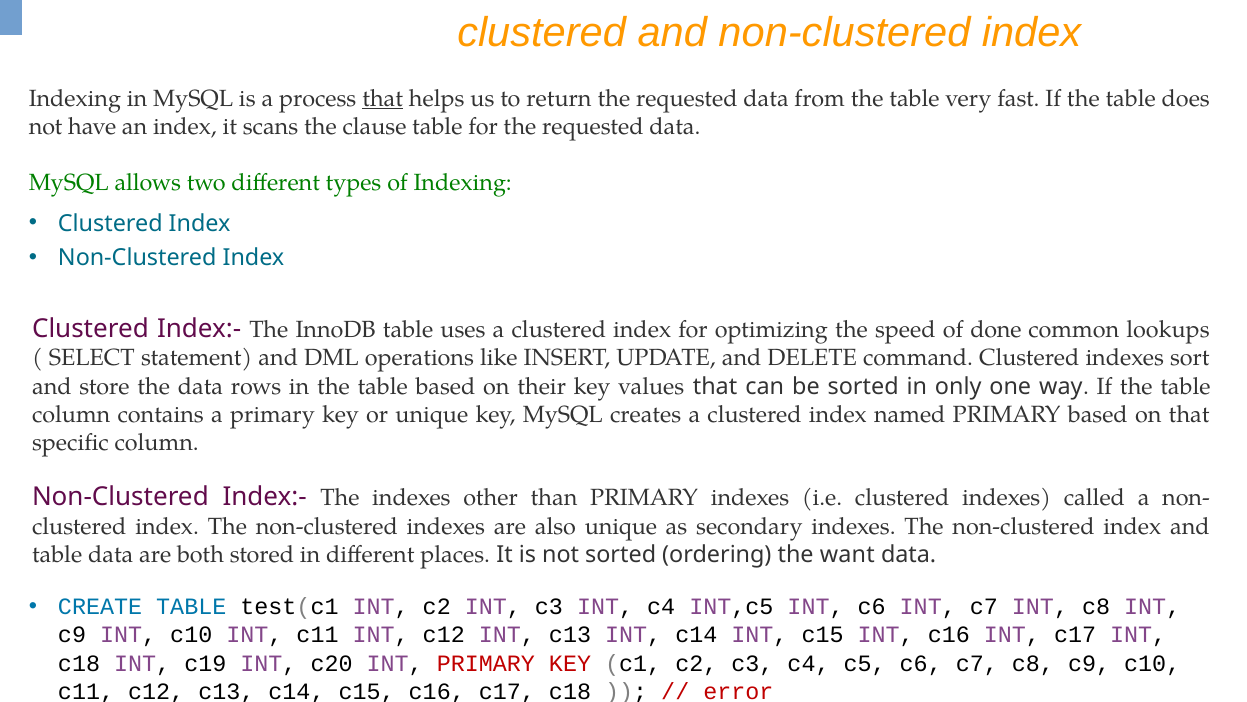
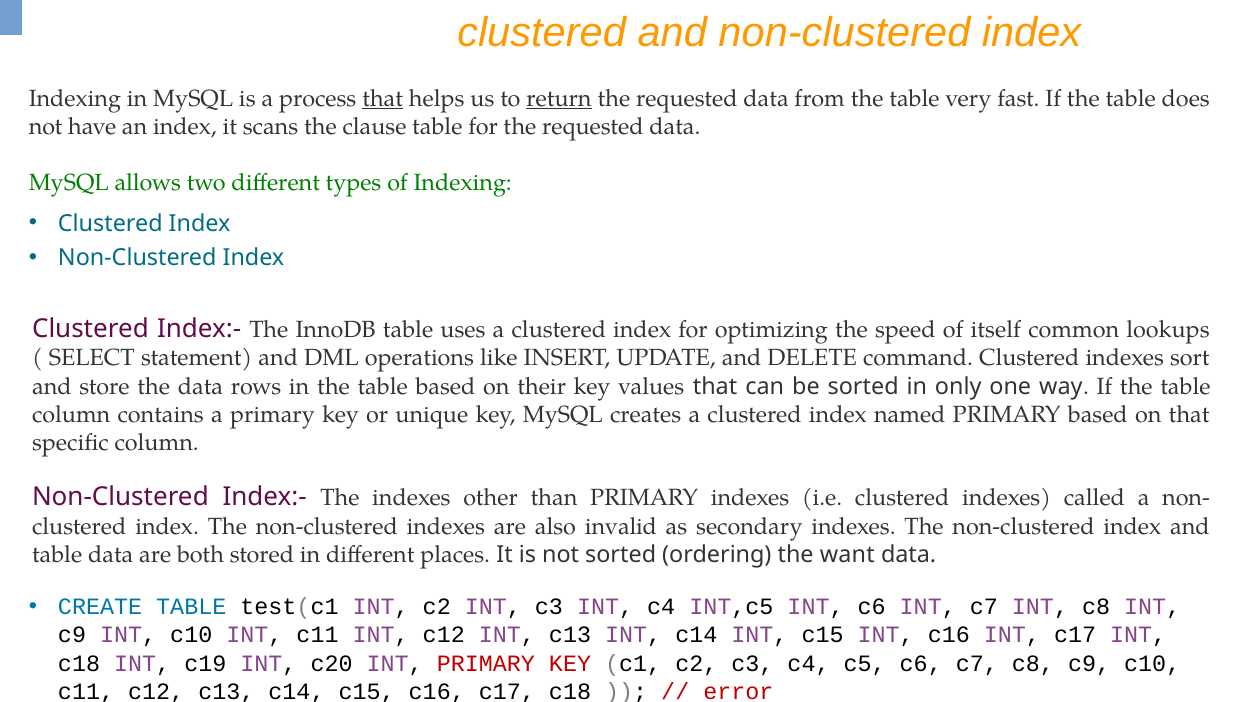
return underline: none -> present
done: done -> itself
also unique: unique -> invalid
